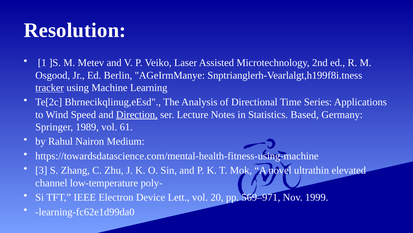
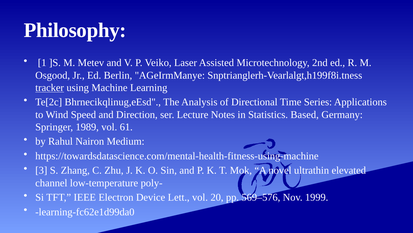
Resolution: Resolution -> Philosophy
Direction underline: present -> none
569–971: 569–971 -> 569–576
